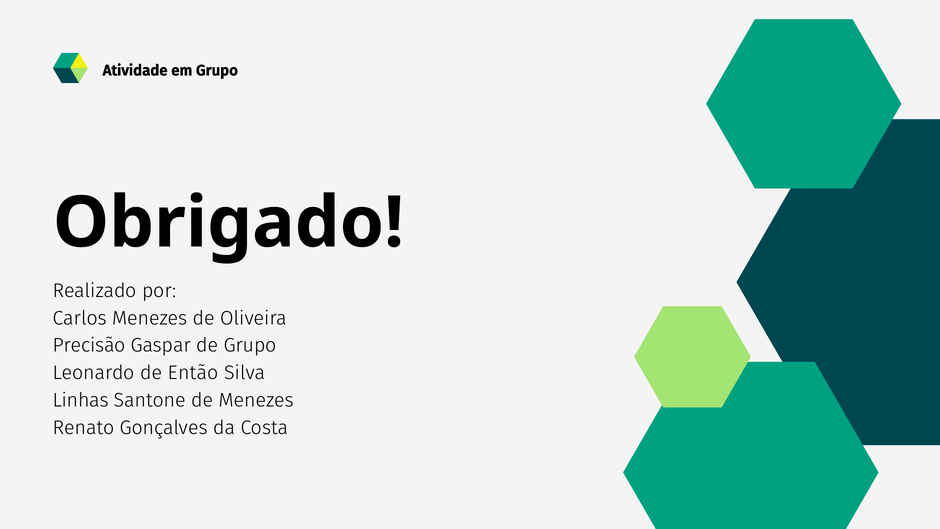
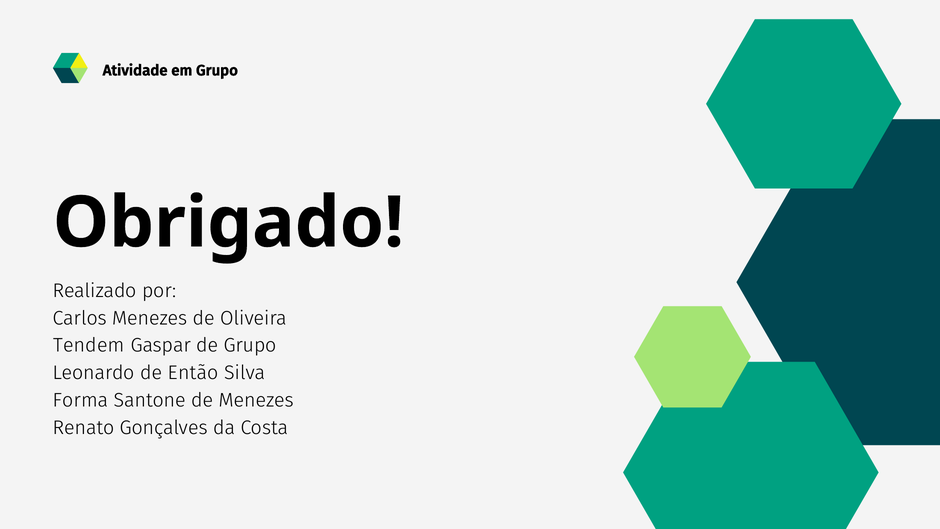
Precisão: Precisão -> Tendem
Linhas: Linhas -> Forma
